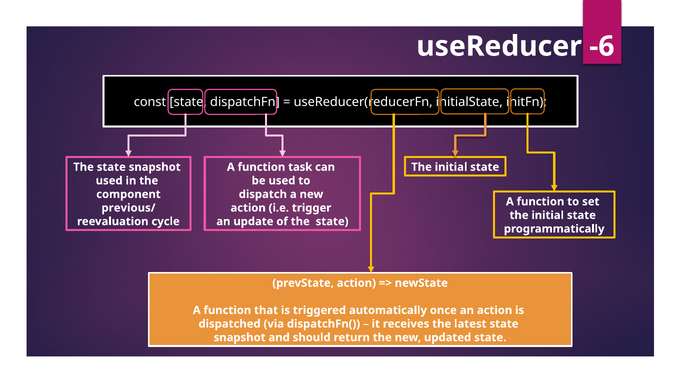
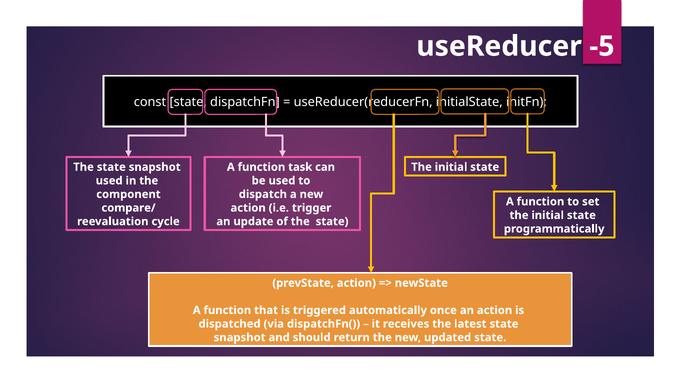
-6: -6 -> -5
previous/: previous/ -> compare/
